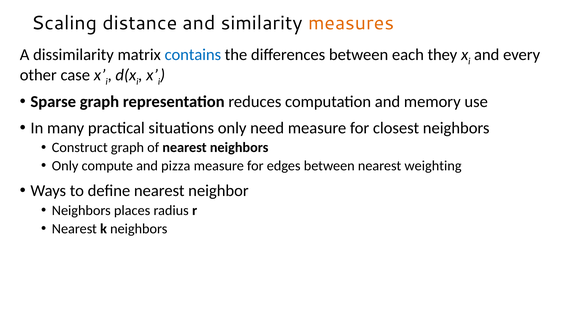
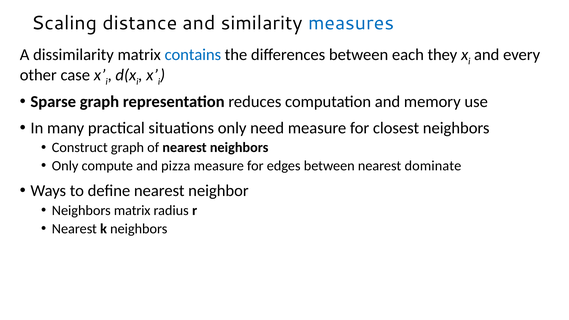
measures colour: orange -> blue
weighting: weighting -> dominate
Neighbors places: places -> matrix
